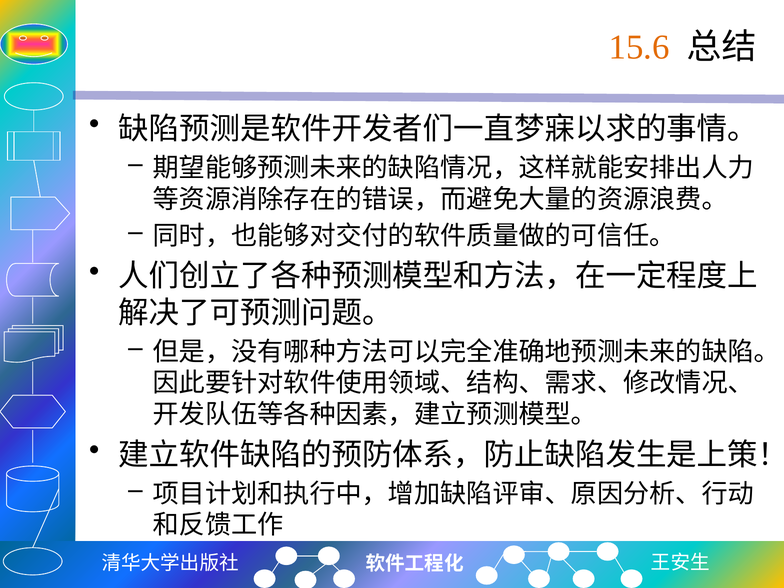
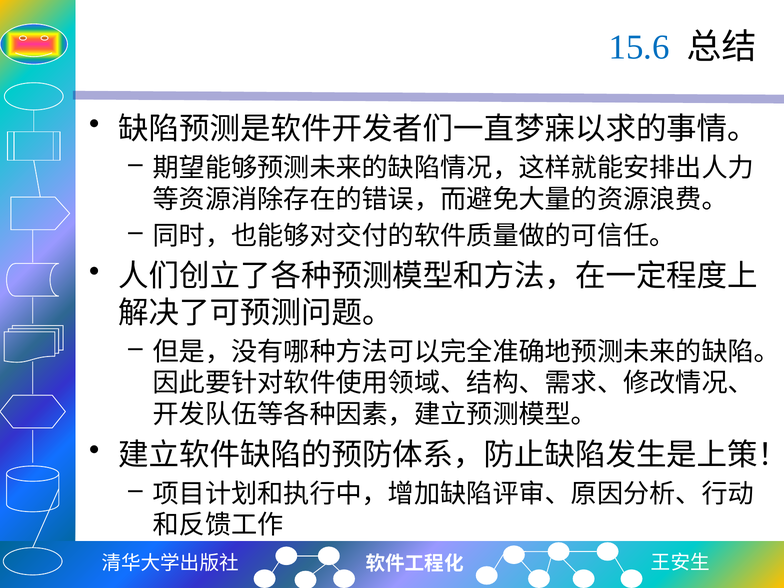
15.6 colour: orange -> blue
